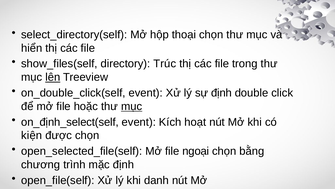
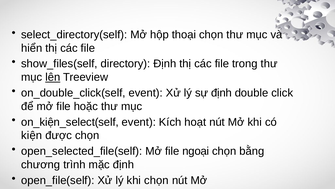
directory Trúc: Trúc -> Định
mục at (132, 106) underline: present -> none
on_định_select(self: on_định_select(self -> on_kiện_select(self
khi danh: danh -> chọn
